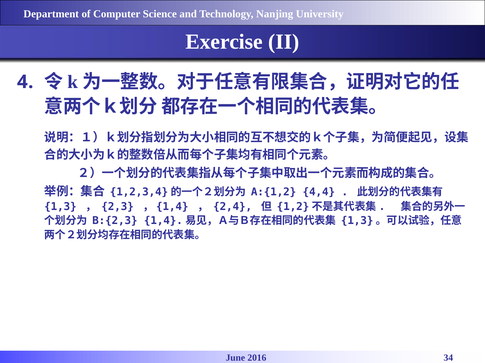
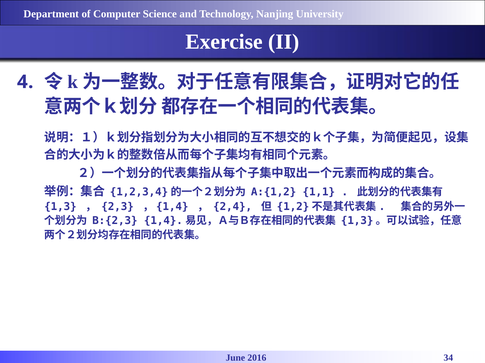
4,4: 4,4 -> 1,1
